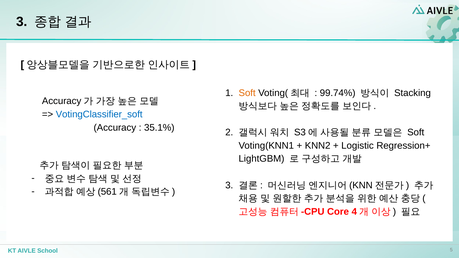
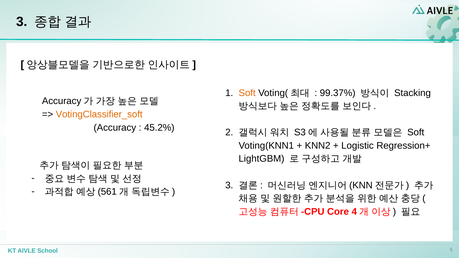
99.74%: 99.74% -> 99.37%
VotingClassifier_soft colour: blue -> orange
35.1%: 35.1% -> 45.2%
